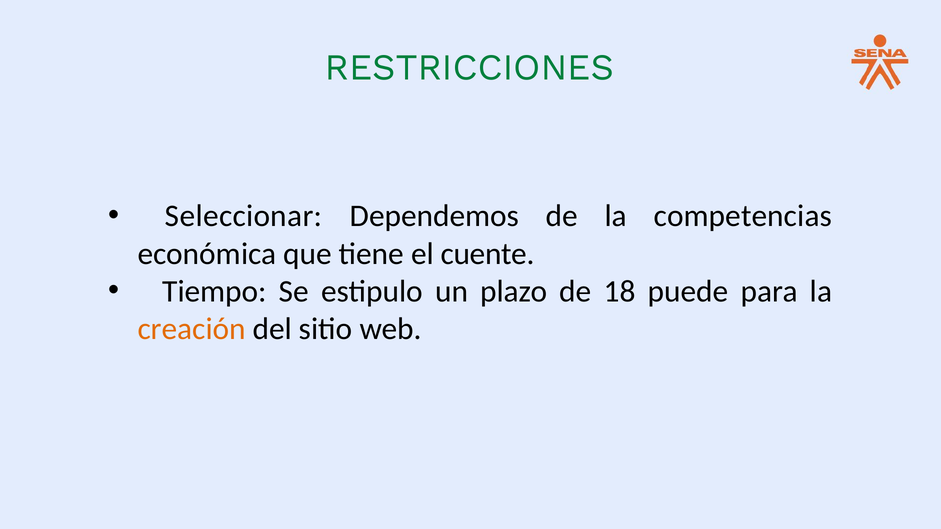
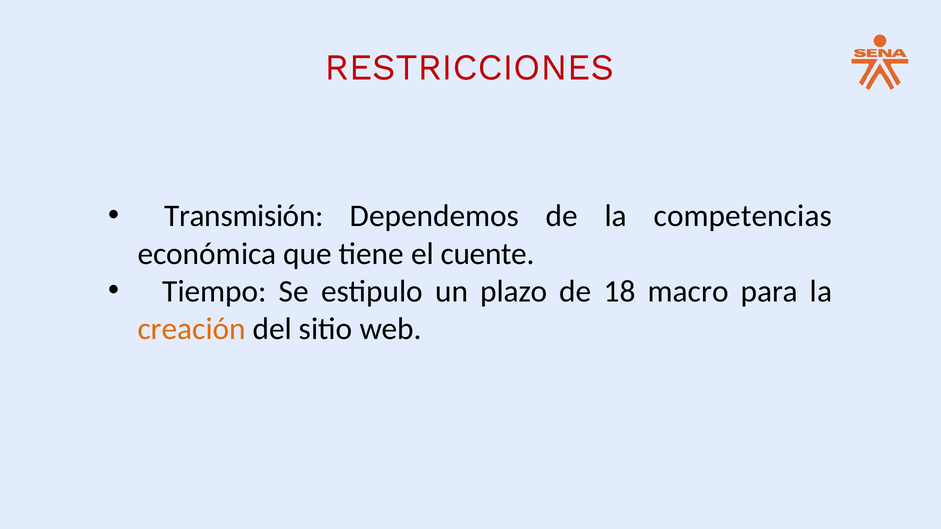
RESTRICCIONES colour: green -> red
Seleccionar: Seleccionar -> Transmisión
puede: puede -> macro
